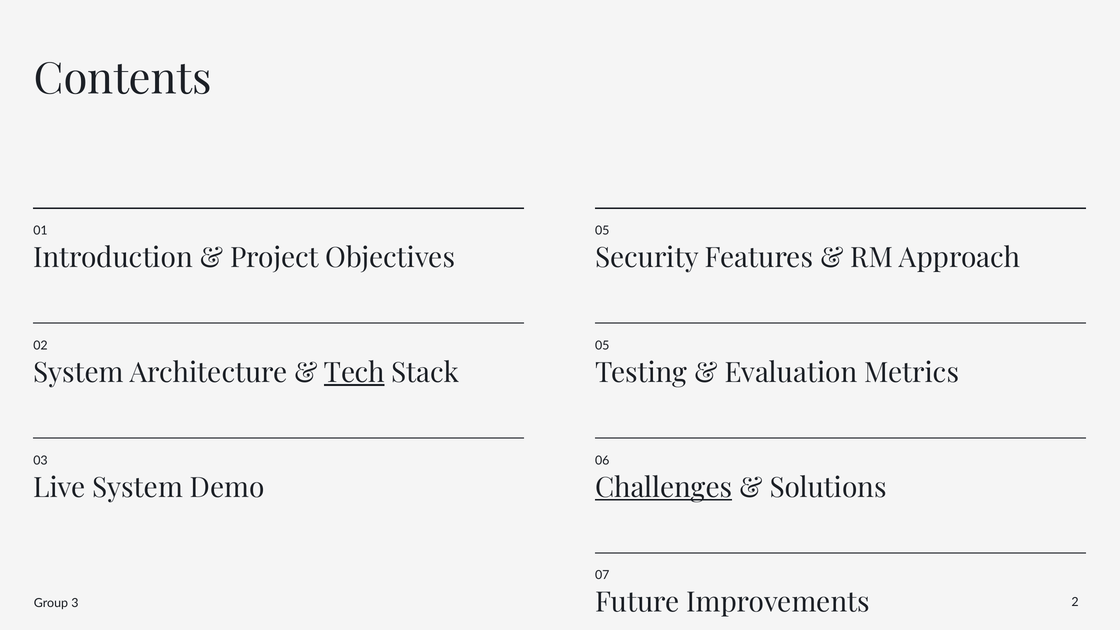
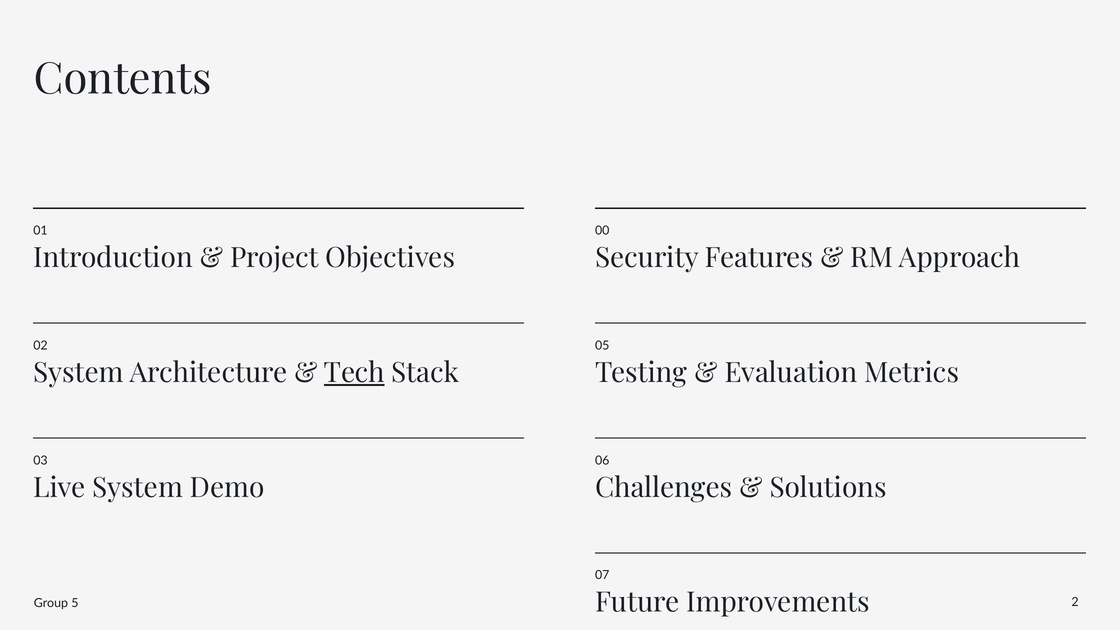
01 05: 05 -> 00
Challenges underline: present -> none
3: 3 -> 5
